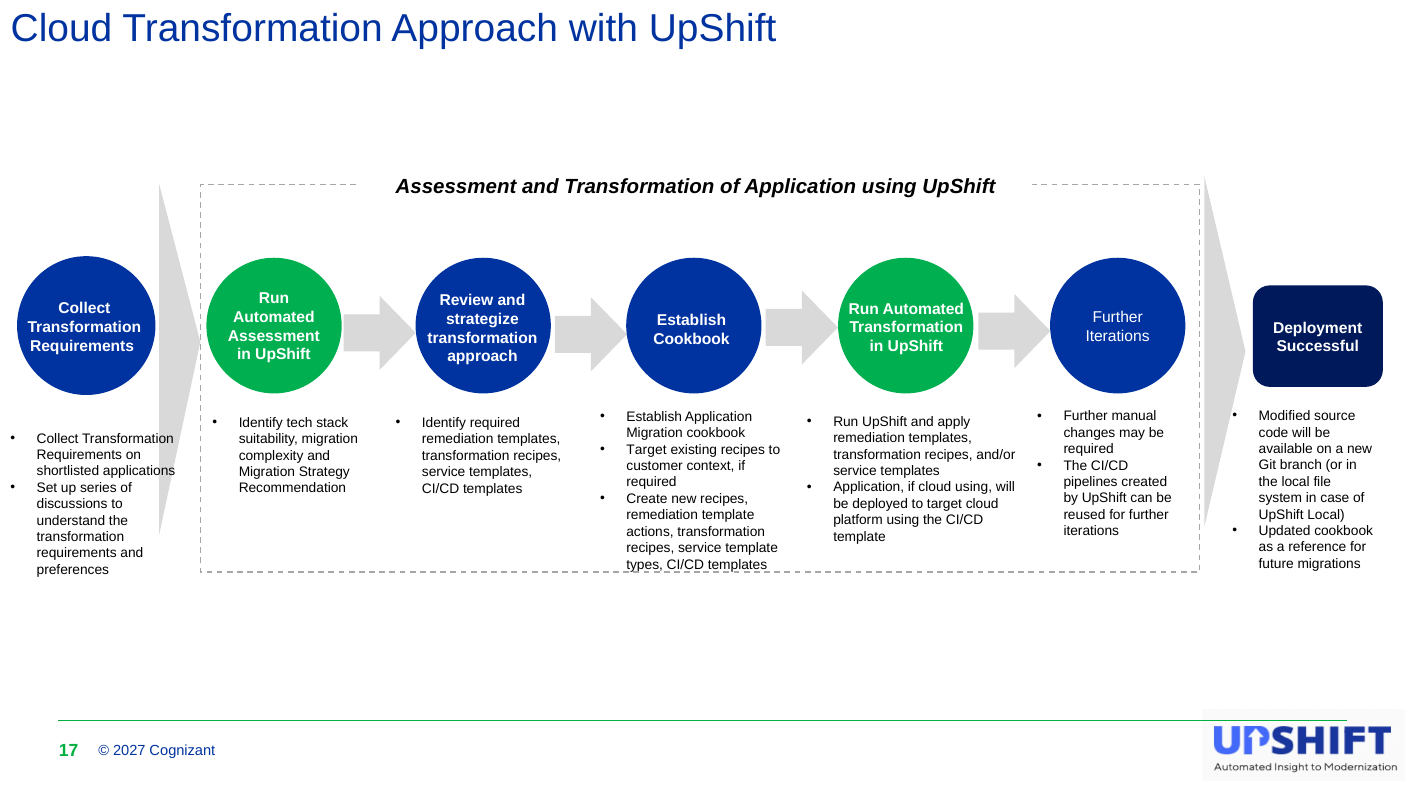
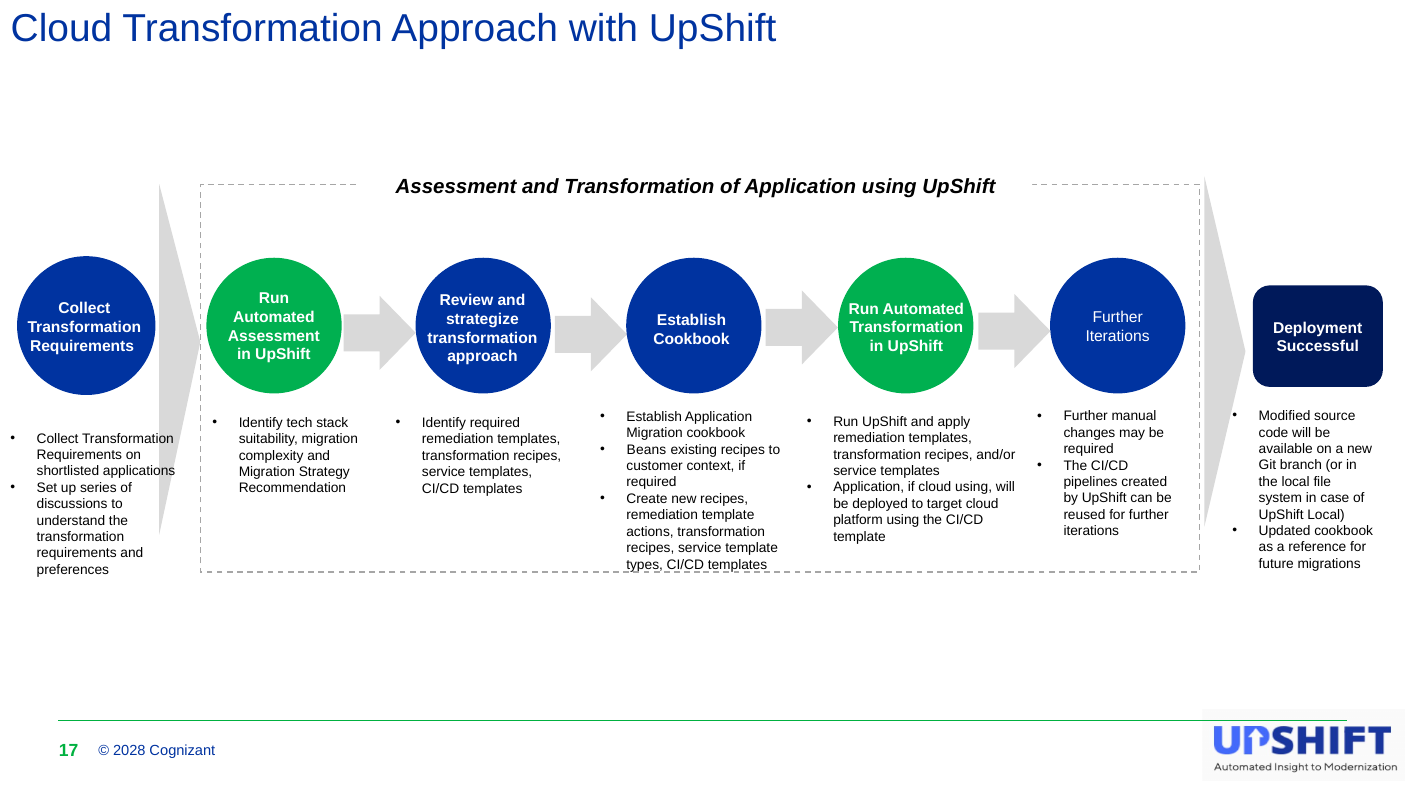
Target at (647, 450): Target -> Beans
2027: 2027 -> 2028
